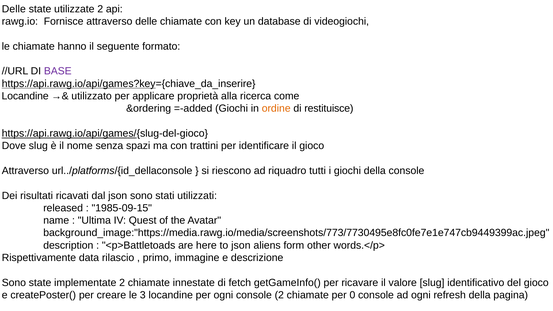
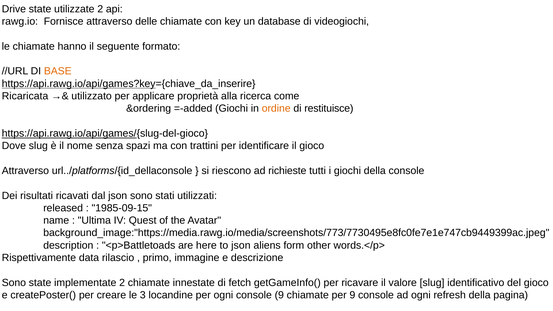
Delle at (14, 9): Delle -> Drive
BASE colour: purple -> orange
Locandine at (25, 96): Locandine -> Ricaricata
riquadro: riquadro -> richieste
console 2: 2 -> 9
per 0: 0 -> 9
